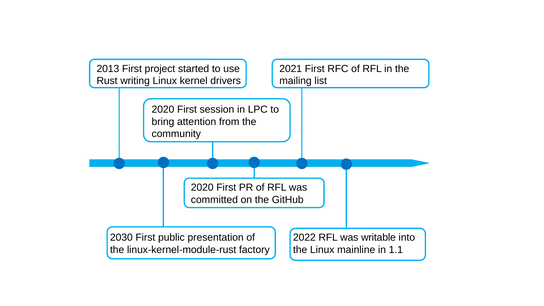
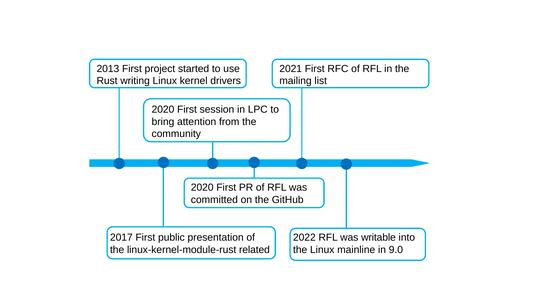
2030: 2030 -> 2017
factory: factory -> related
1.1: 1.1 -> 9.0
